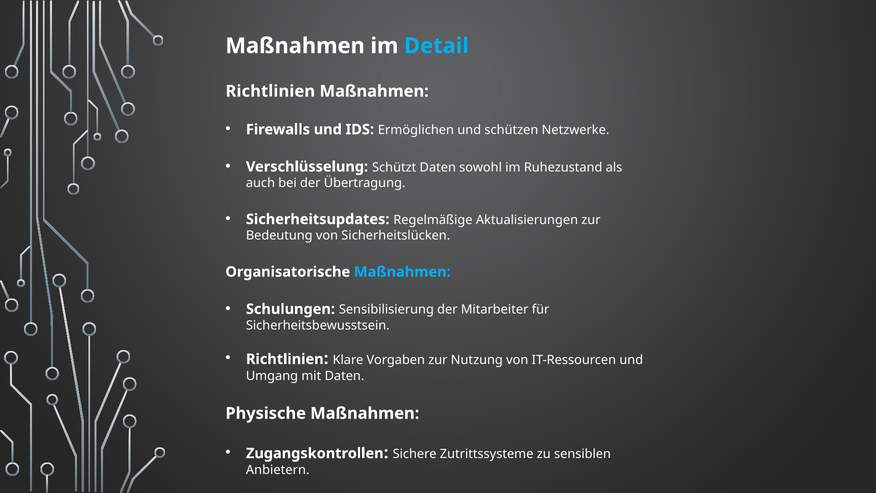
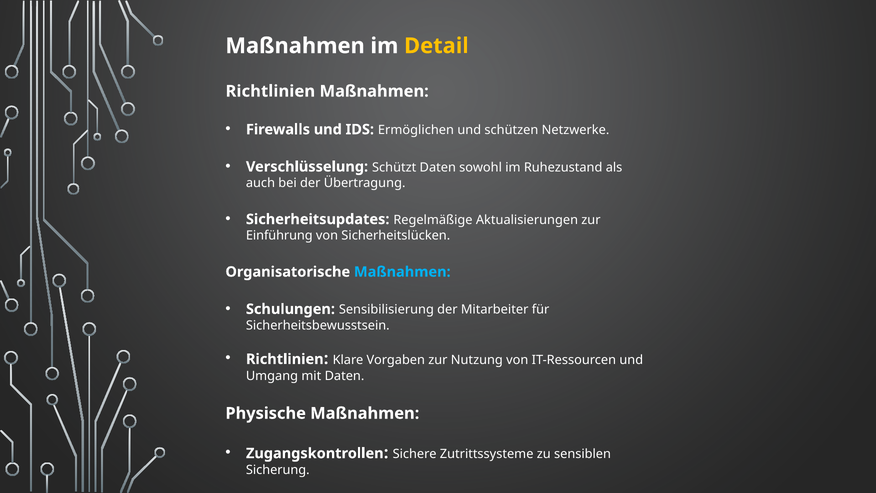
Detail colour: light blue -> yellow
Bedeutung: Bedeutung -> Einführung
Anbietern: Anbietern -> Sicherung
